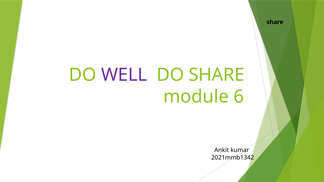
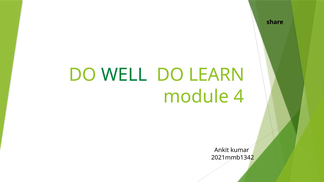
WELL colour: purple -> green
DO SHARE: SHARE -> LEARN
6: 6 -> 4
